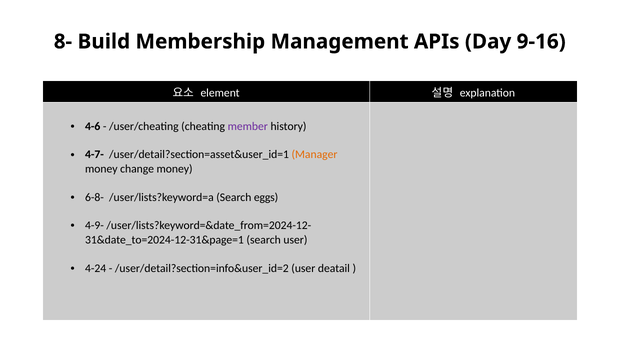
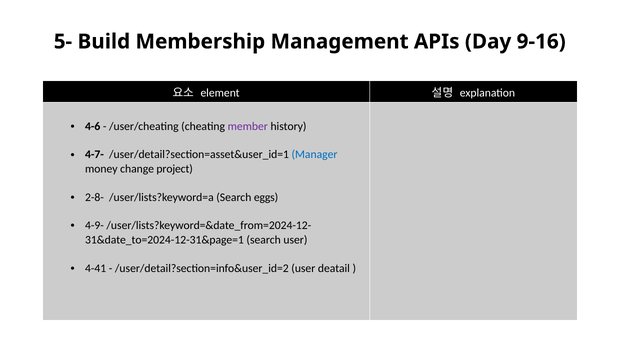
8-: 8- -> 5-
Manager colour: orange -> blue
change money: money -> project
6-8-: 6-8- -> 2-8-
4-24: 4-24 -> 4-41
